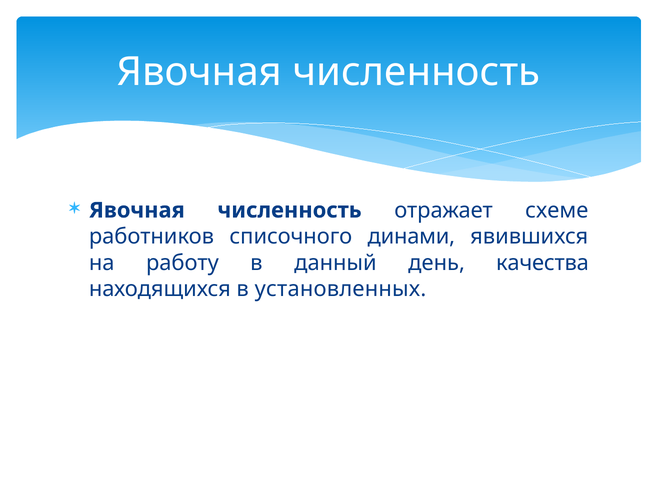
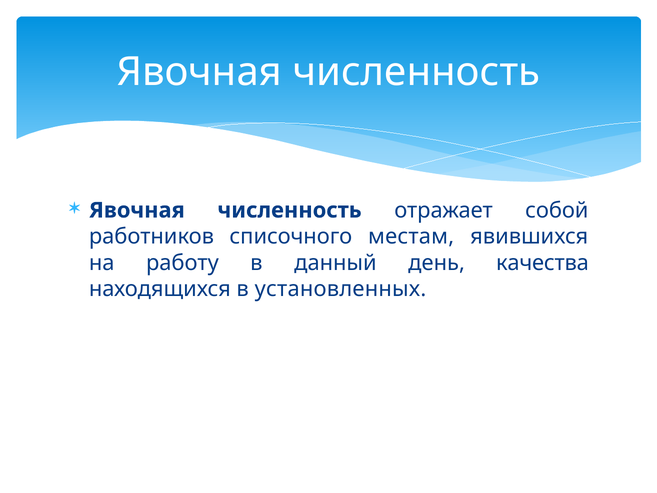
схеме: схеме -> собой
динами: динами -> местам
